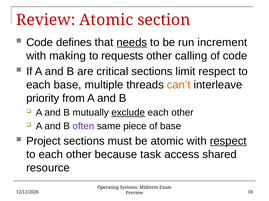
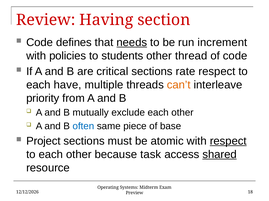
Review Atomic: Atomic -> Having
making: making -> policies
requests: requests -> students
calling: calling -> thread
limit: limit -> rate
each base: base -> have
exclude underline: present -> none
often colour: purple -> blue
shared underline: none -> present
